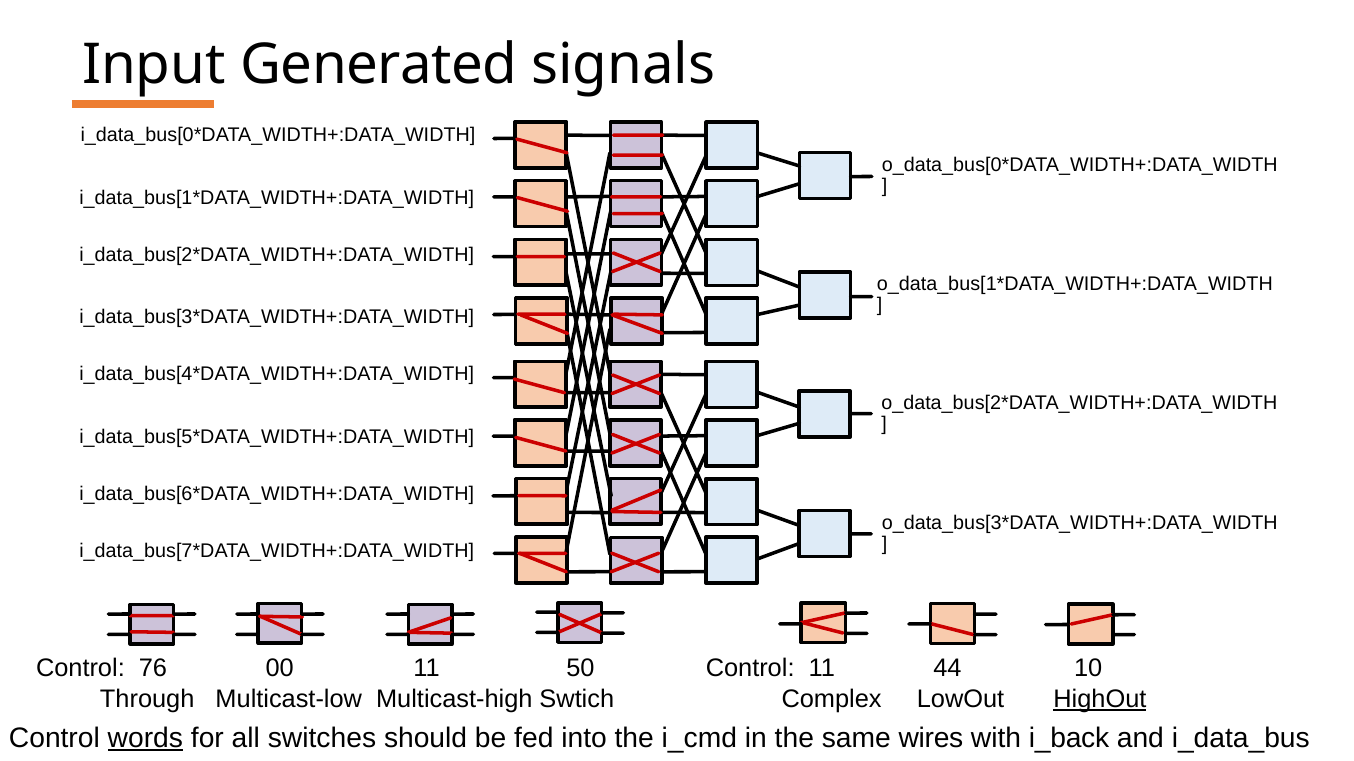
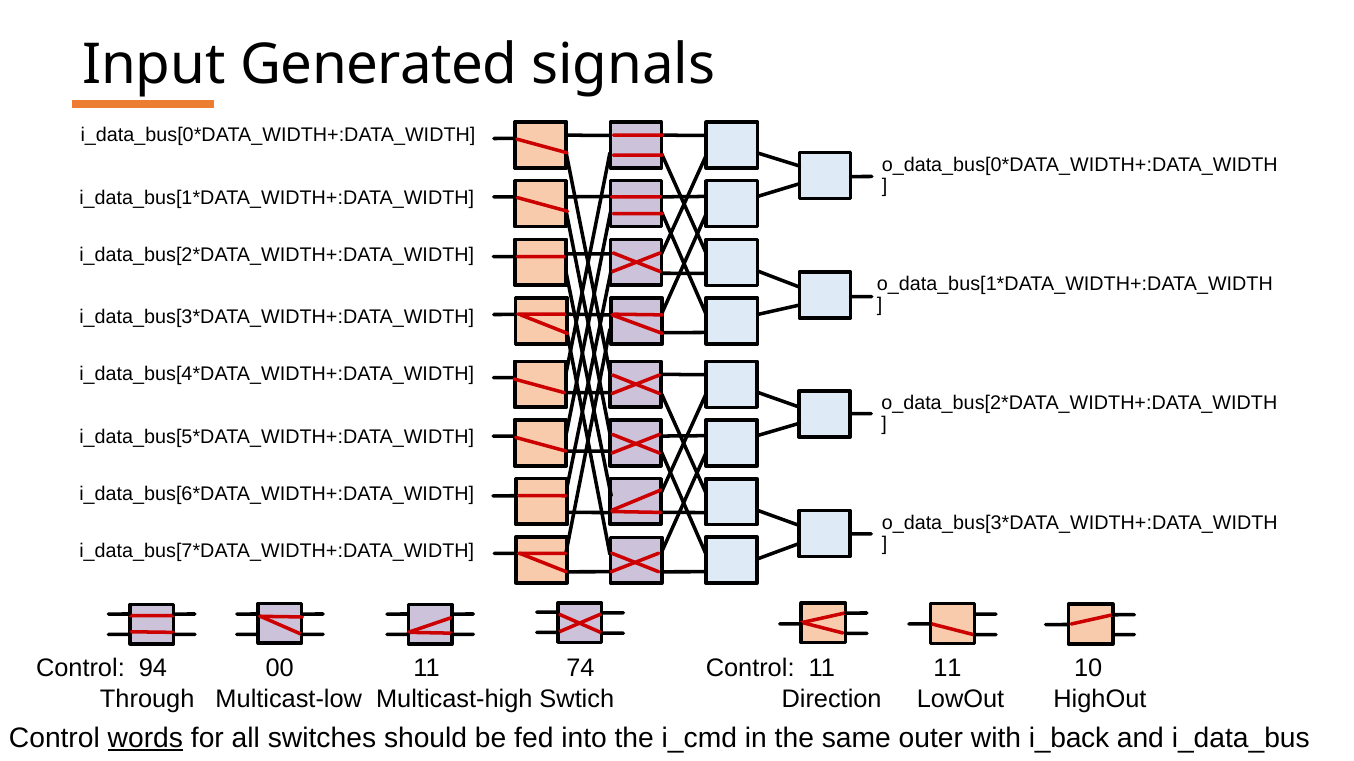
76: 76 -> 94
50: 50 -> 74
11 44: 44 -> 11
Complex: Complex -> Direction
HighOut underline: present -> none
wires: wires -> outer
